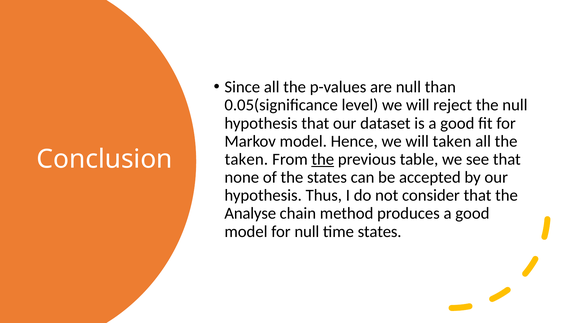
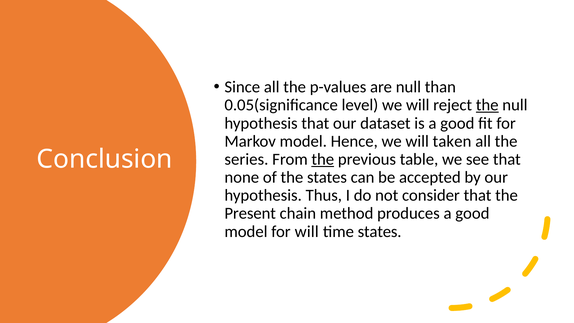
the at (487, 105) underline: none -> present
taken at (246, 159): taken -> series
Analyse: Analyse -> Present
for null: null -> will
